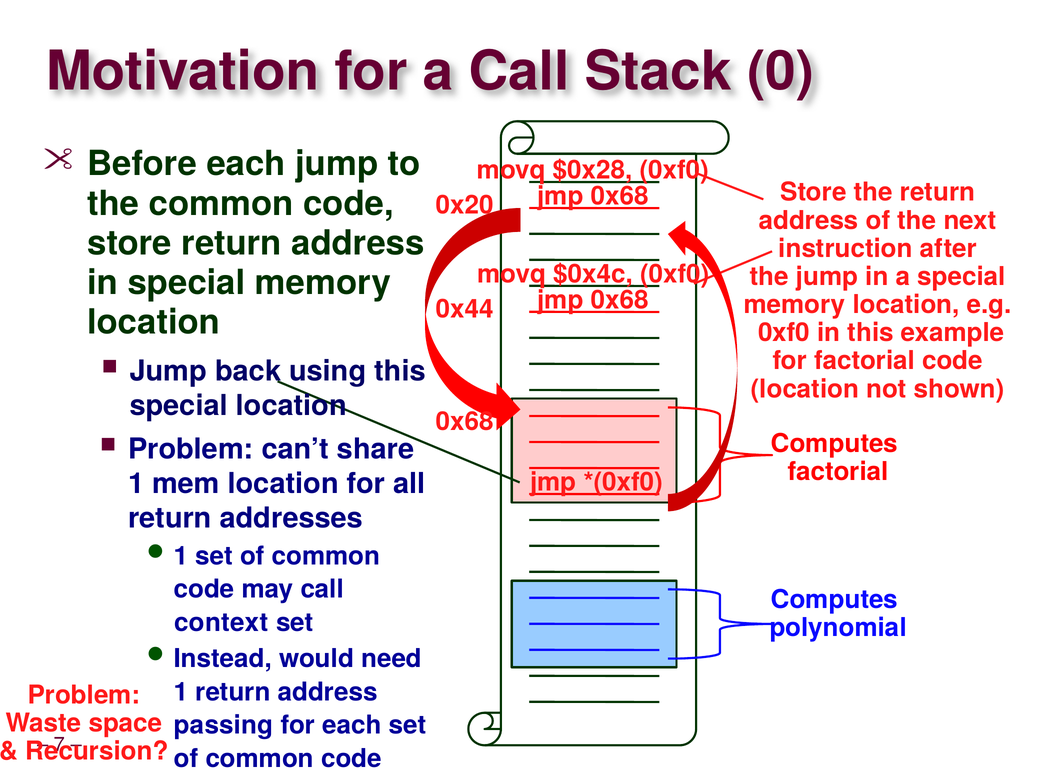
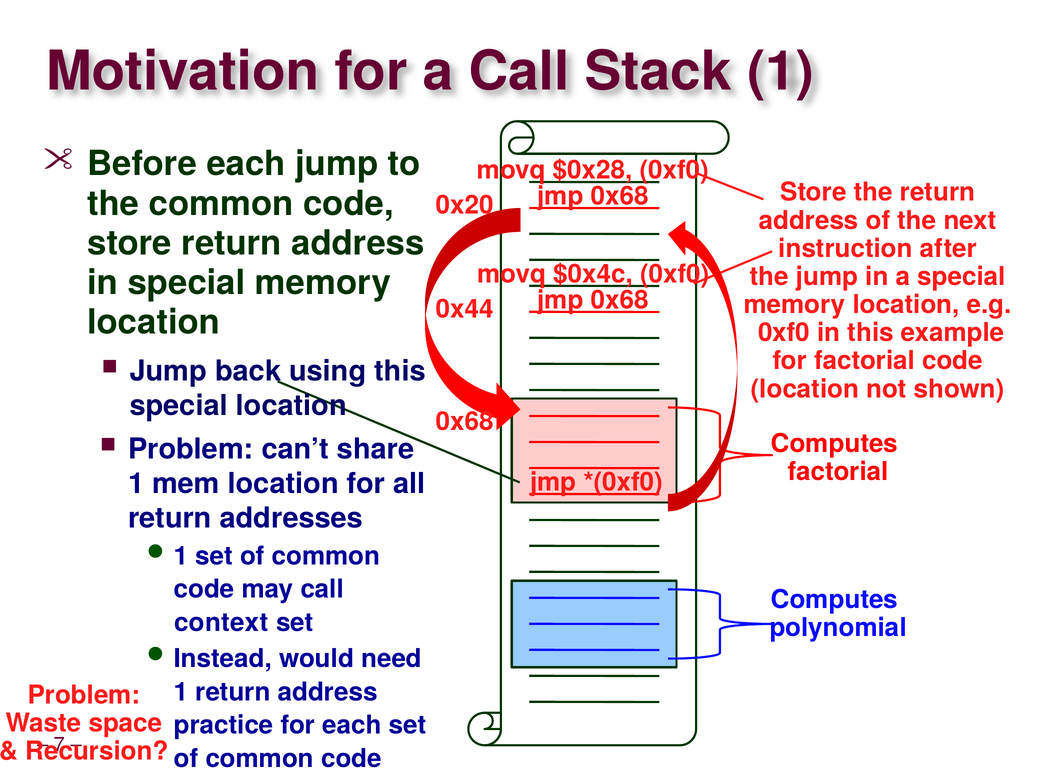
Stack 0: 0 -> 1
passing: passing -> practice
